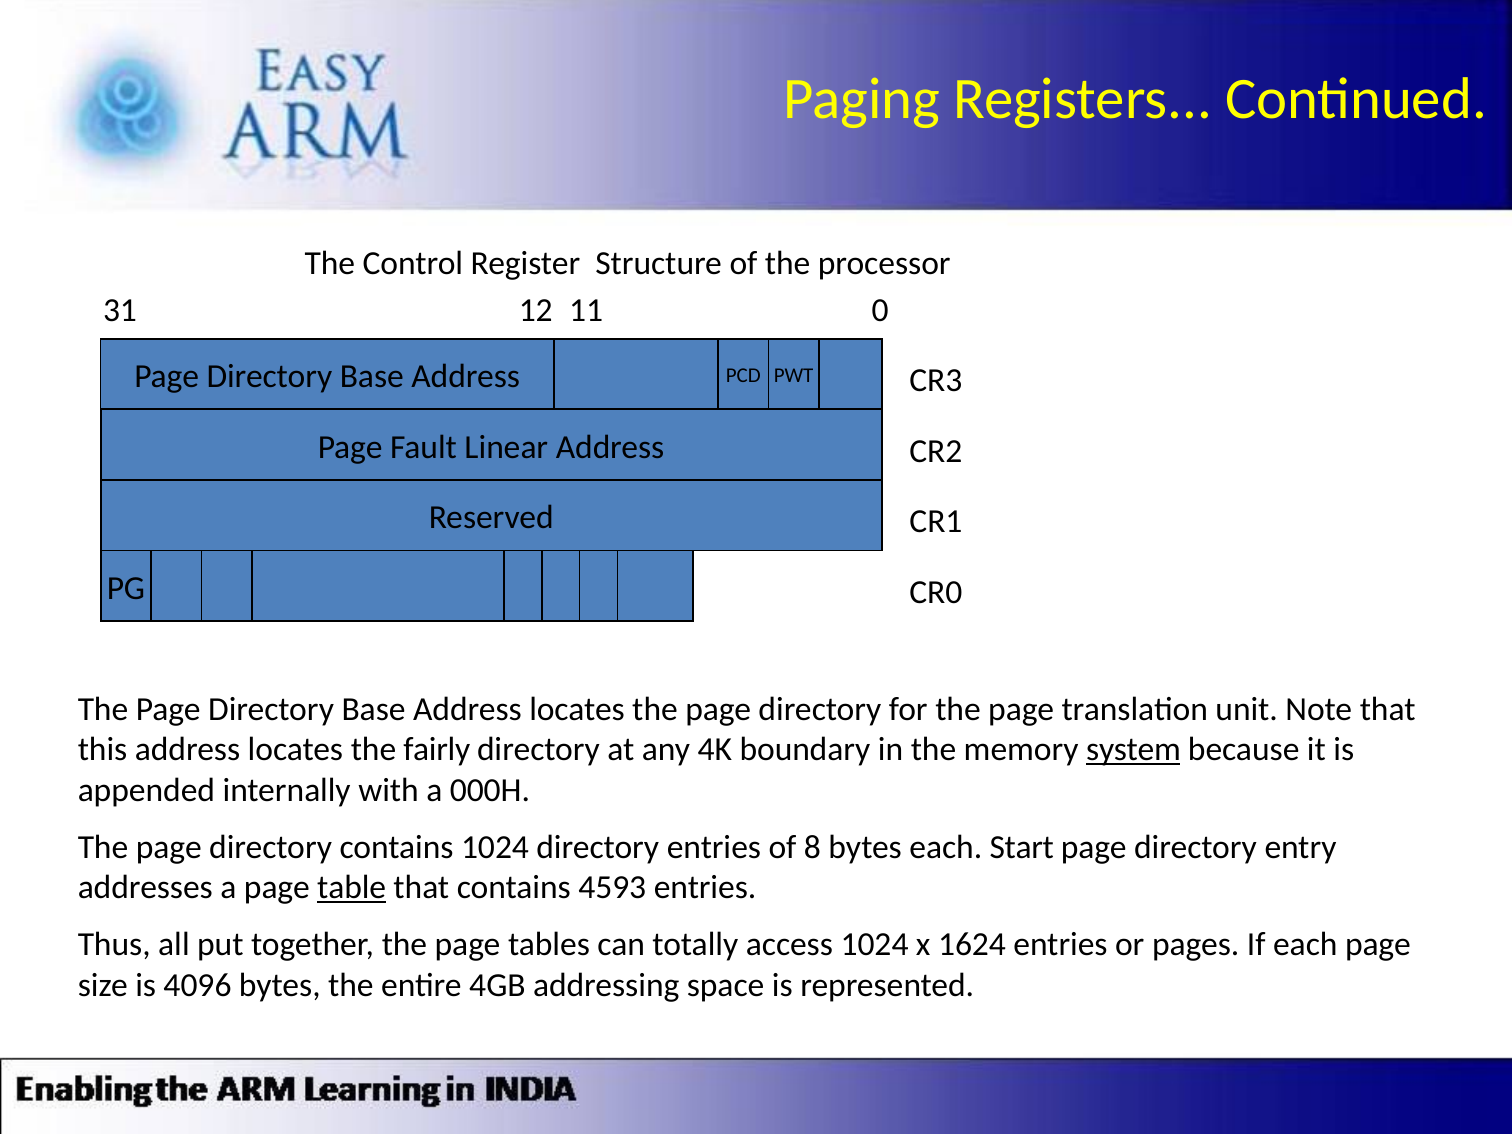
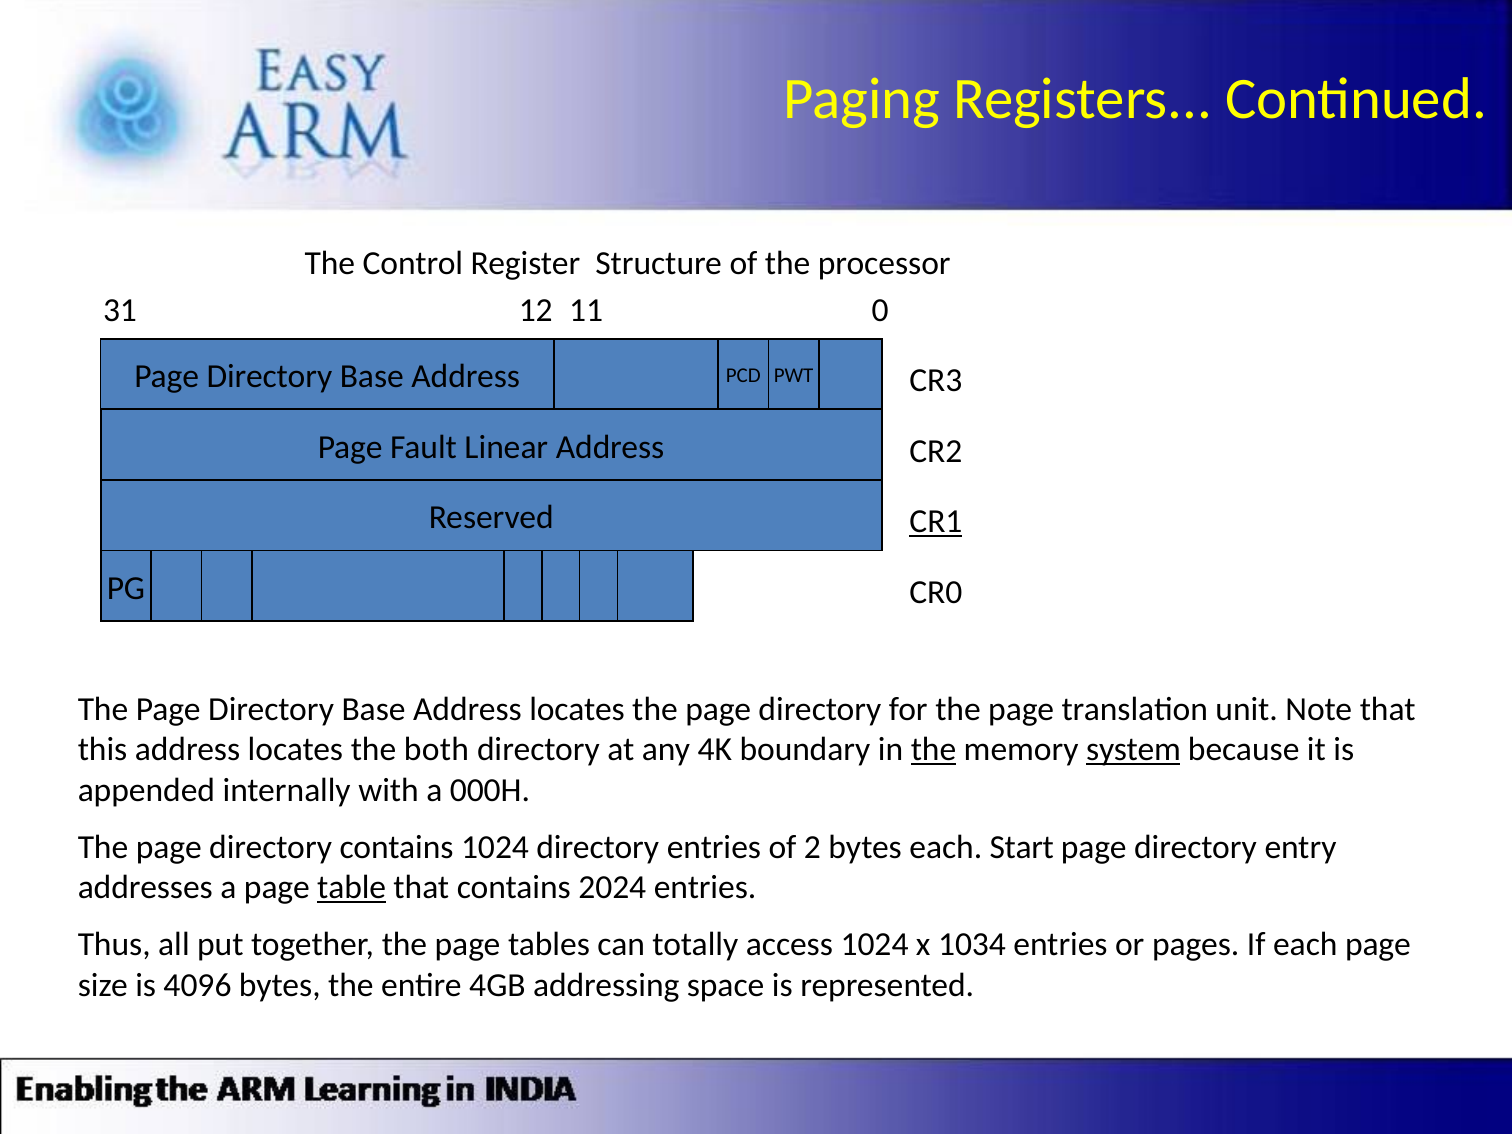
CR1 underline: none -> present
fairly: fairly -> both
the at (934, 750) underline: none -> present
8: 8 -> 2
4593: 4593 -> 2024
1624: 1624 -> 1034
